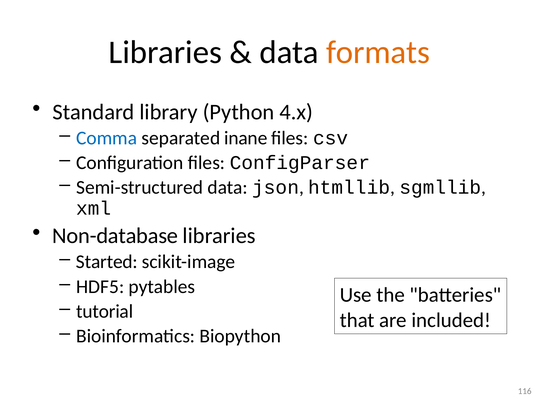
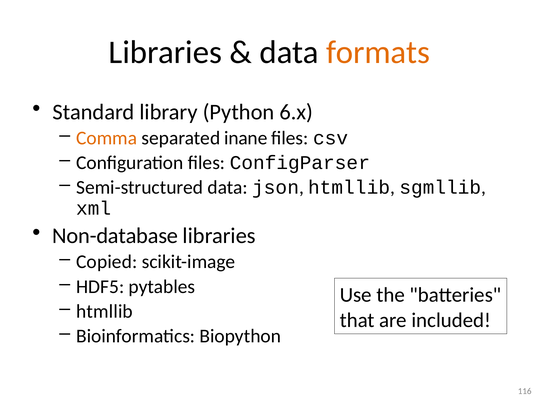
4.x: 4.x -> 6.x
Comma colour: blue -> orange
Started: Started -> Copied
tutorial at (105, 312): tutorial -> htmllib
